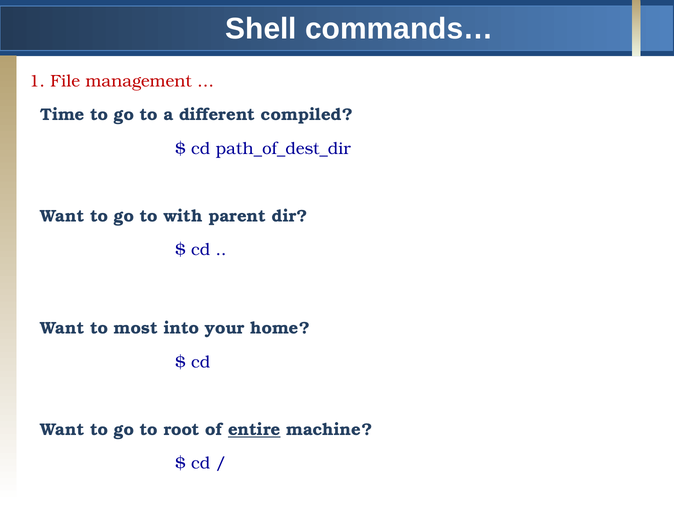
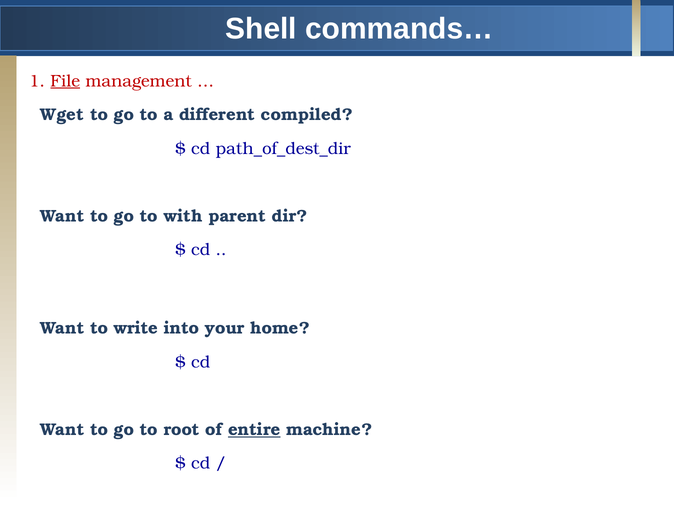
File underline: none -> present
Time: Time -> Wget
most: most -> write
